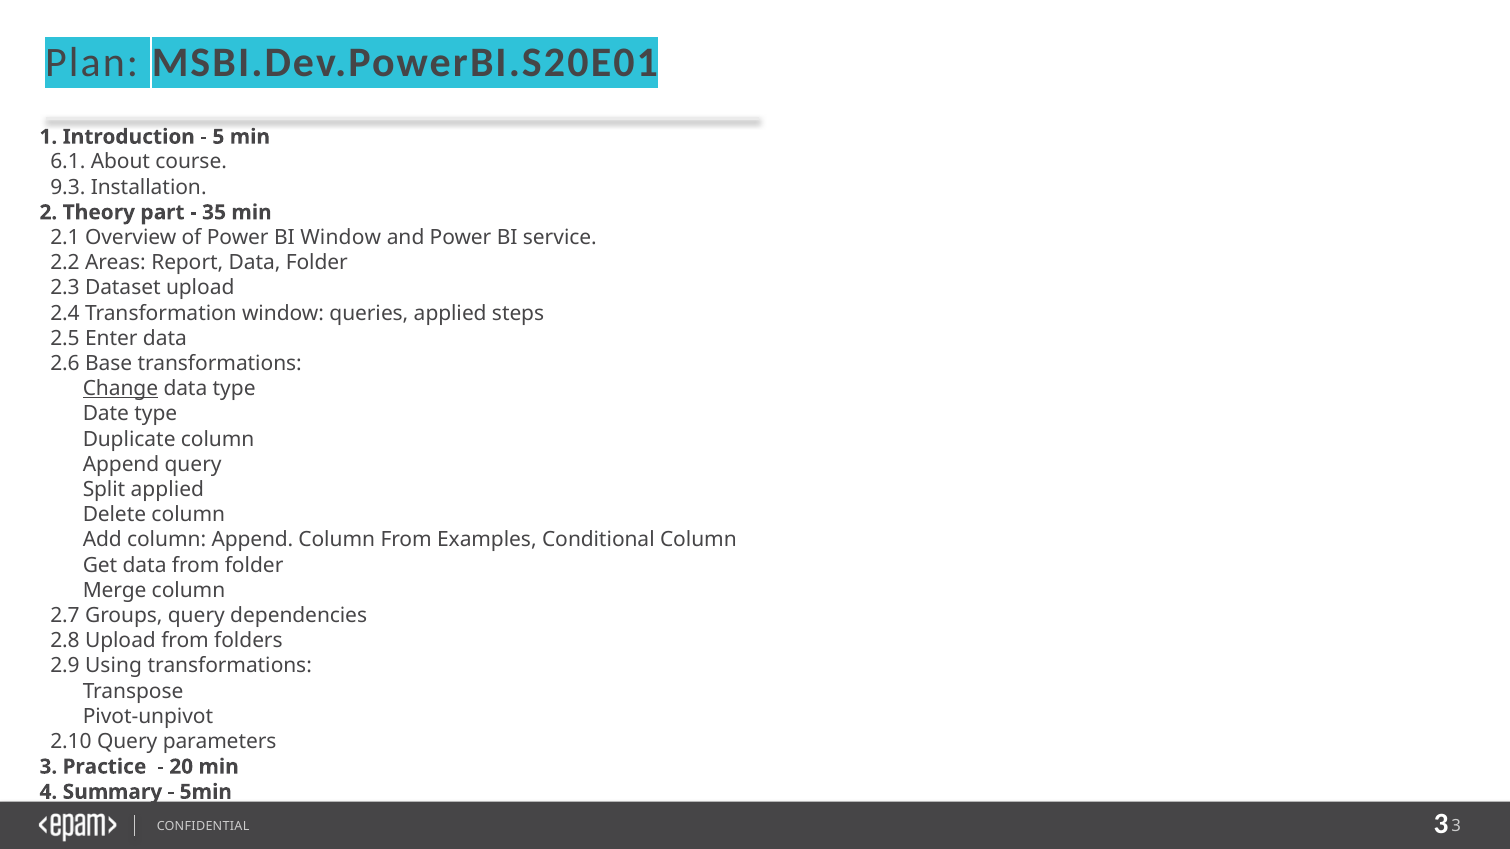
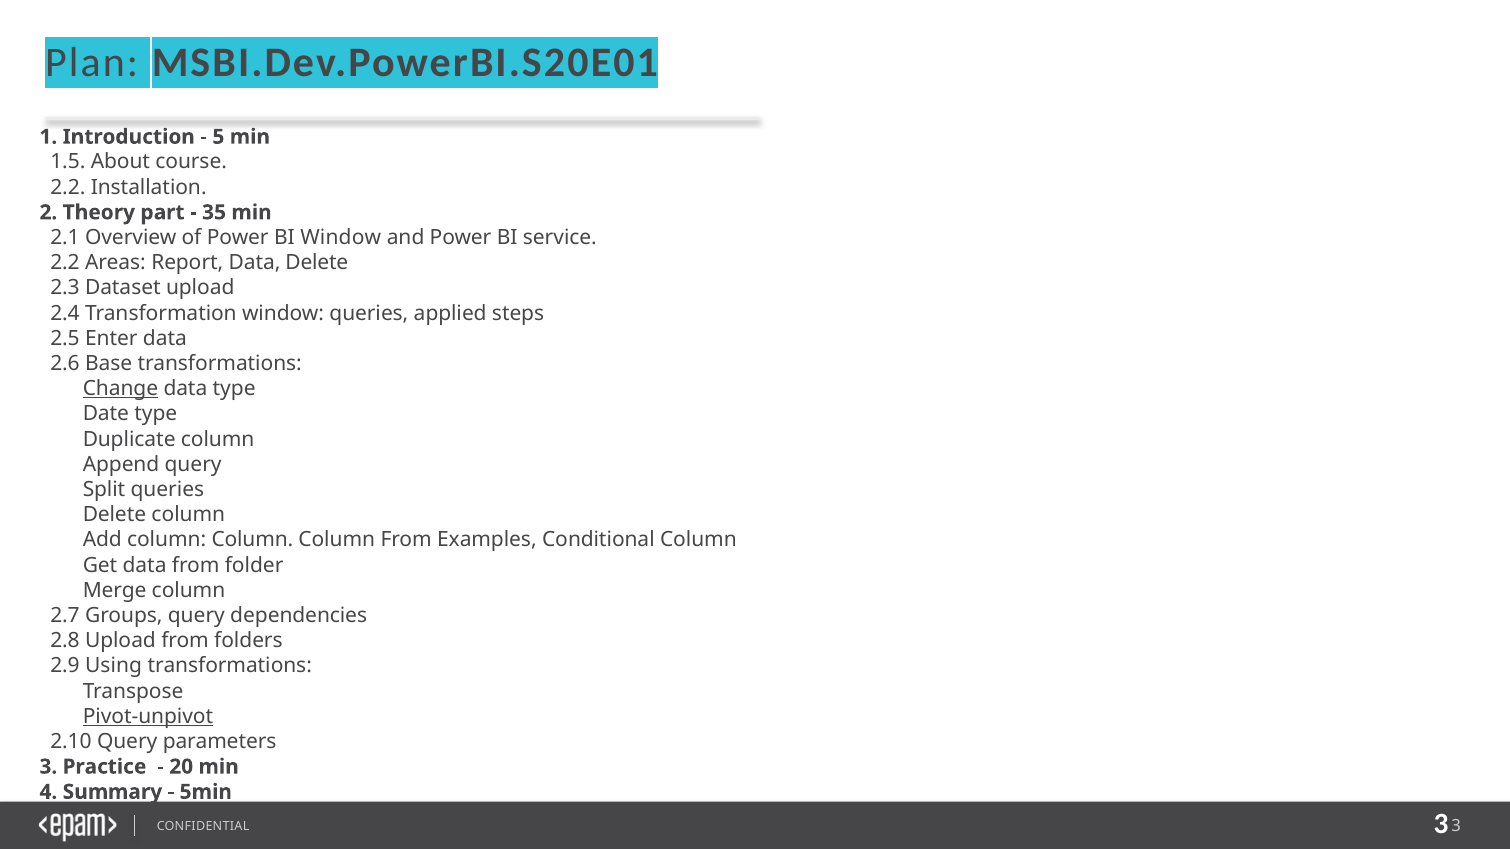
6.1: 6.1 -> 1.5
9.3 at (68, 187): 9.3 -> 2.2
Data Folder: Folder -> Delete
Split applied: applied -> queries
Add column Append: Append -> Column
Pivot-unpivot underline: none -> present
